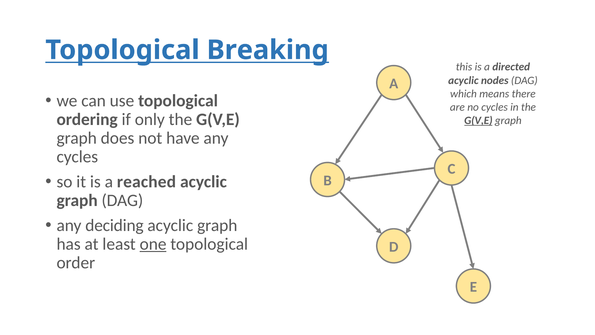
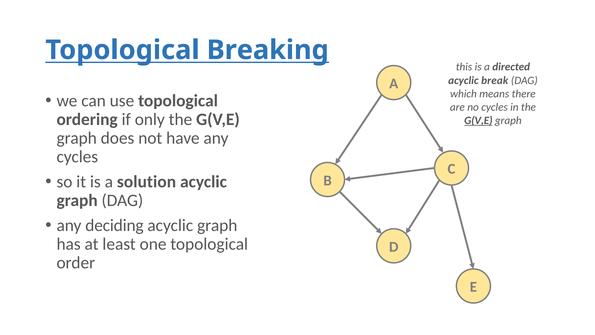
nodes: nodes -> break
reached: reached -> solution
one underline: present -> none
